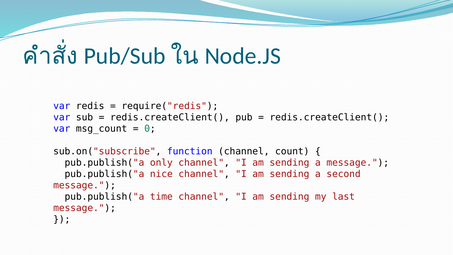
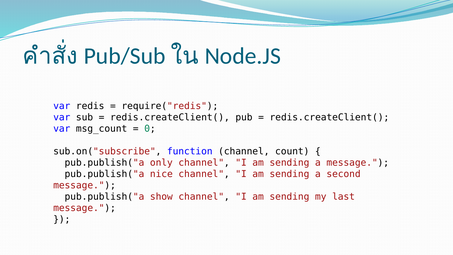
time: time -> show
